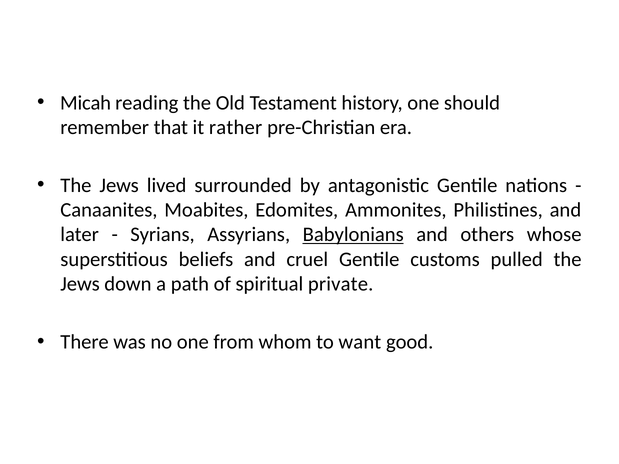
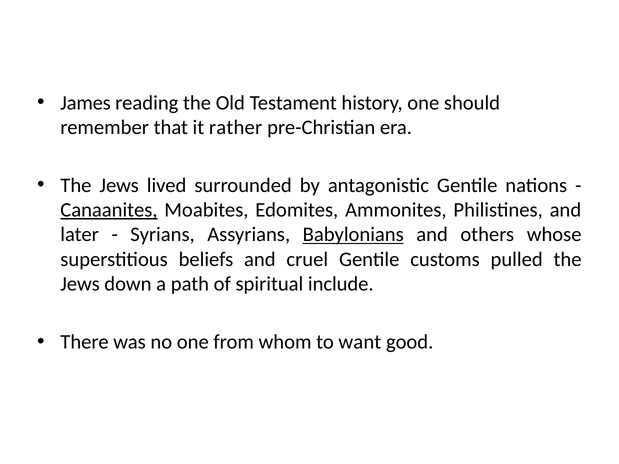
Micah: Micah -> James
Canaanites underline: none -> present
private: private -> include
